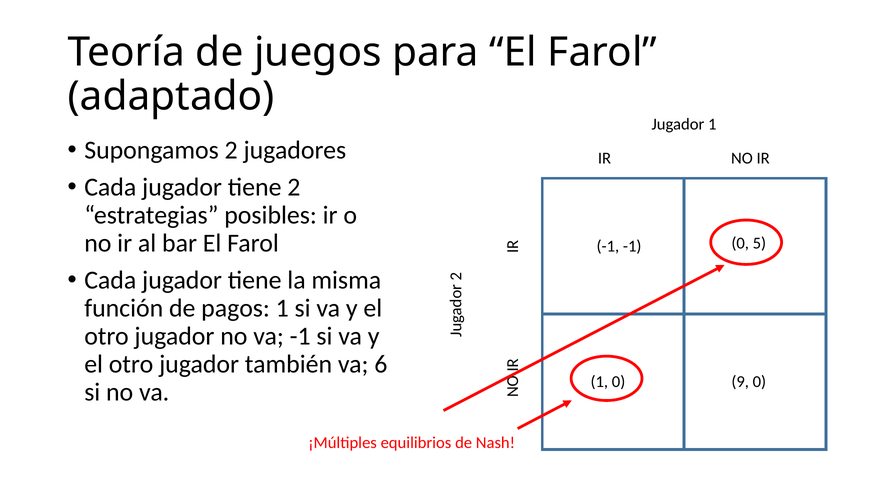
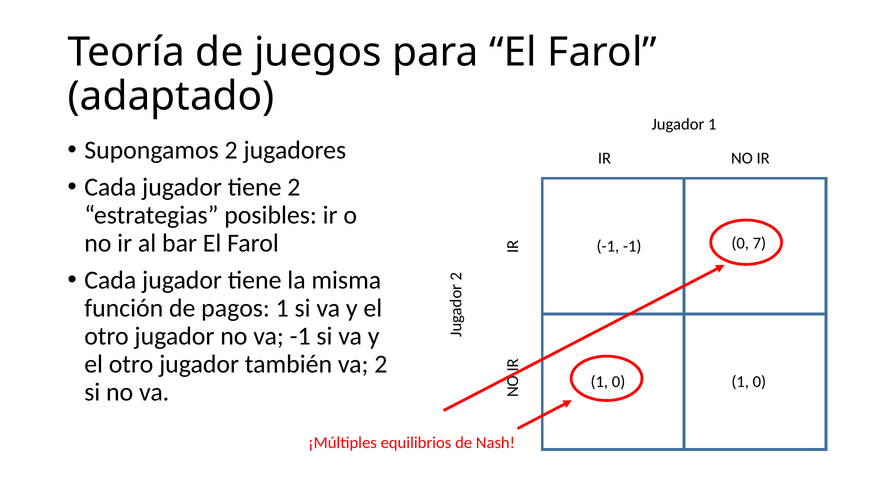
5: 5 -> 7
va 6: 6 -> 2
9 at (740, 382): 9 -> 1
